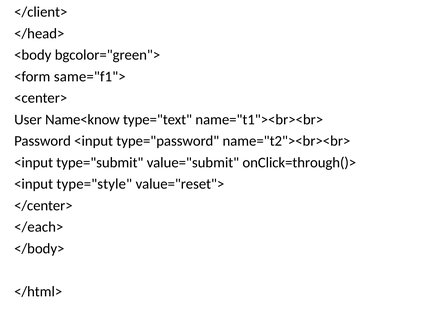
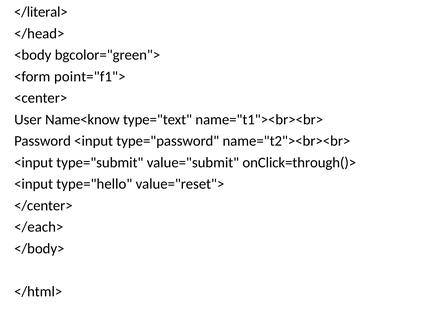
</client>: </client> -> </literal>
same="f1">: same="f1"> -> point="f1">
type="style: type="style -> type="hello
